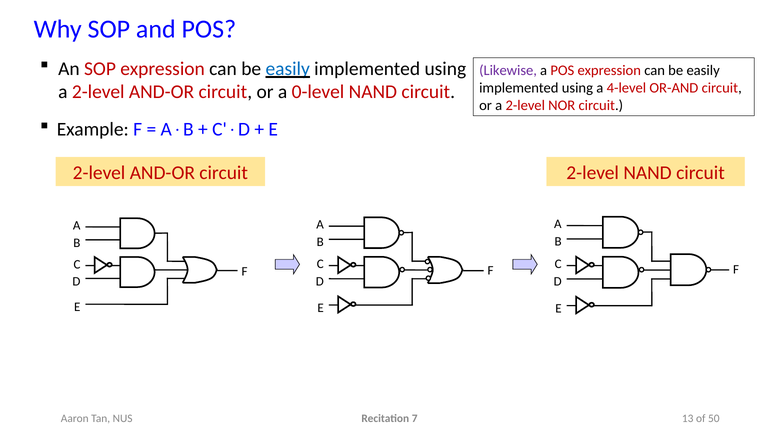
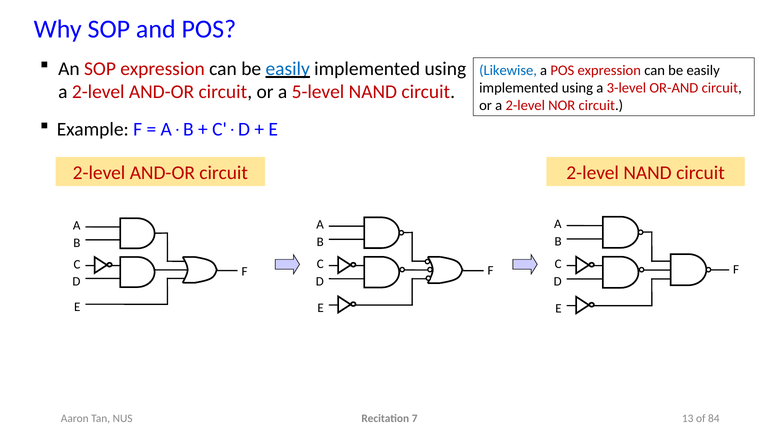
Likewise colour: purple -> blue
4-level: 4-level -> 3-level
0-level: 0-level -> 5-level
50: 50 -> 84
